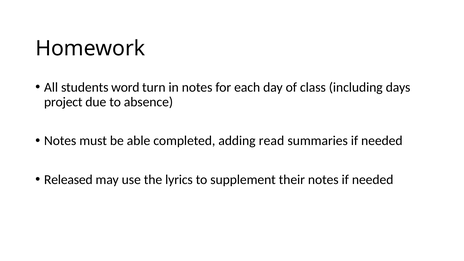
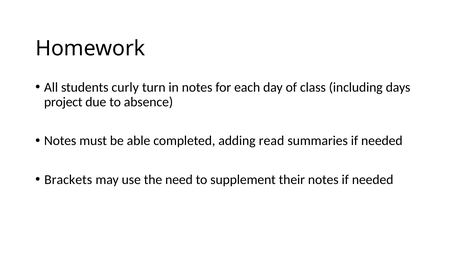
word: word -> curly
Released: Released -> Brackets
lyrics: lyrics -> need
